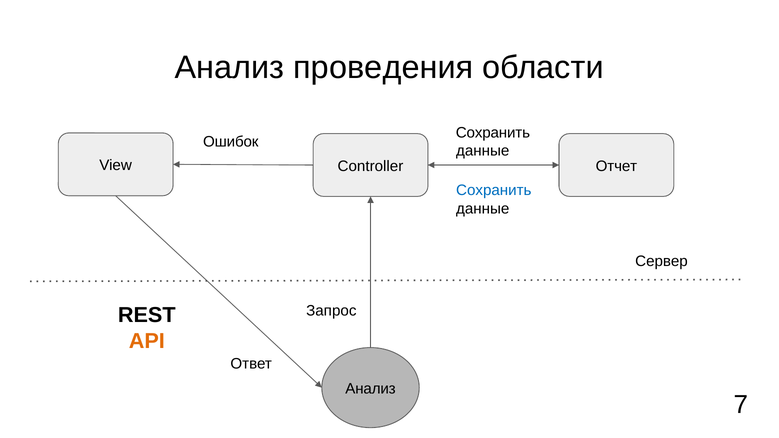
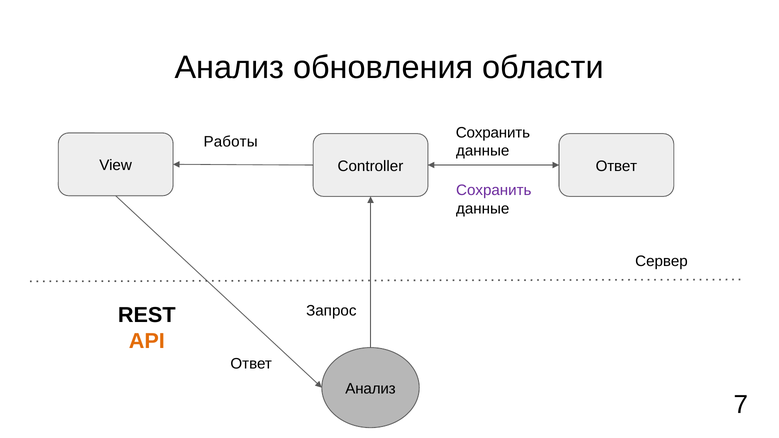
проведения: проведения -> обновления
Ошибок: Ошибок -> Работы
Controller Отчет: Отчет -> Ответ
Сохранить at (494, 191) colour: blue -> purple
